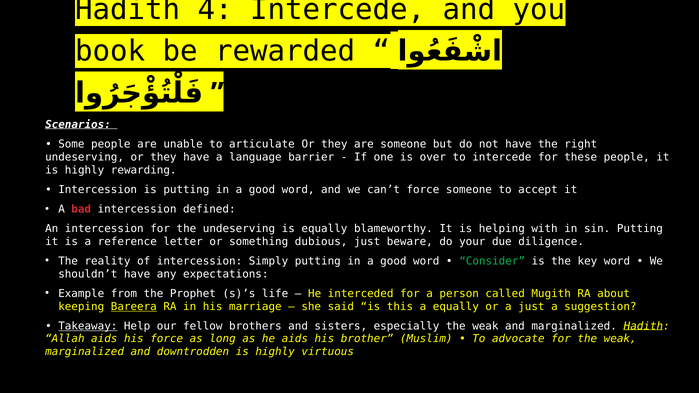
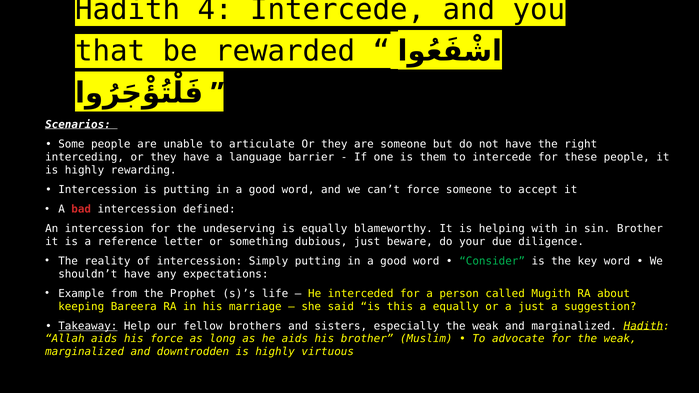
book: book -> that
undeserving at (85, 157): undeserving -> interceding
over: over -> them
sin Putting: Putting -> Brother
Bareera underline: present -> none
